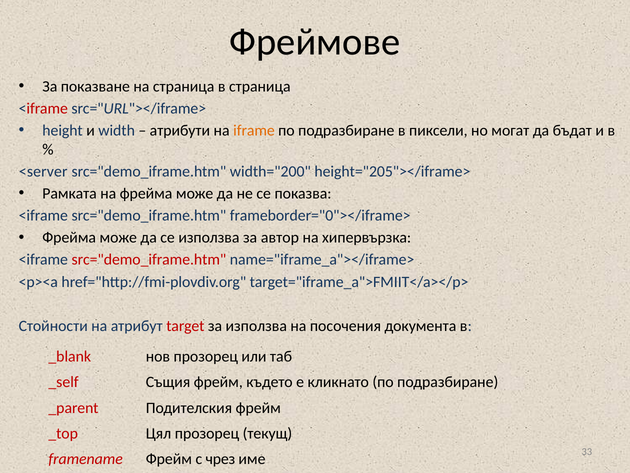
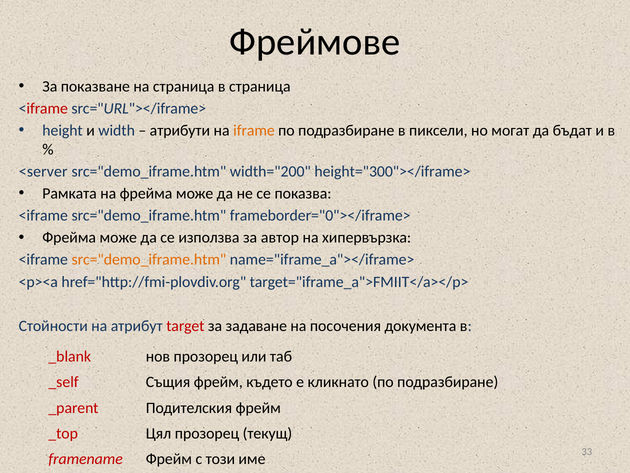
height="205"></iframe>: height="205"></iframe> -> height="300"></iframe>
src="demo_iframe.htm at (149, 259) colour: red -> orange
за използва: използва -> задаване
чрез: чрез -> този
